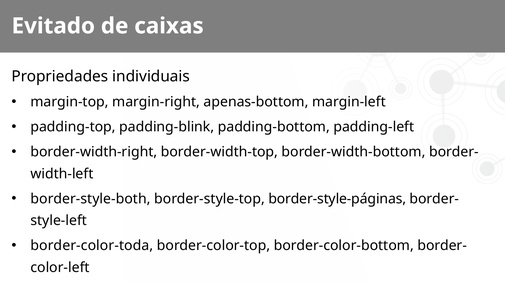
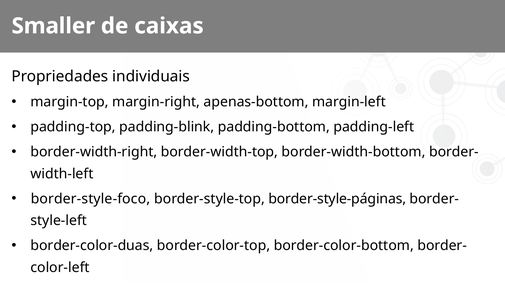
Evitado: Evitado -> Smaller
border-style-both: border-style-both -> border-style-foco
border-color-toda: border-color-toda -> border-color-duas
